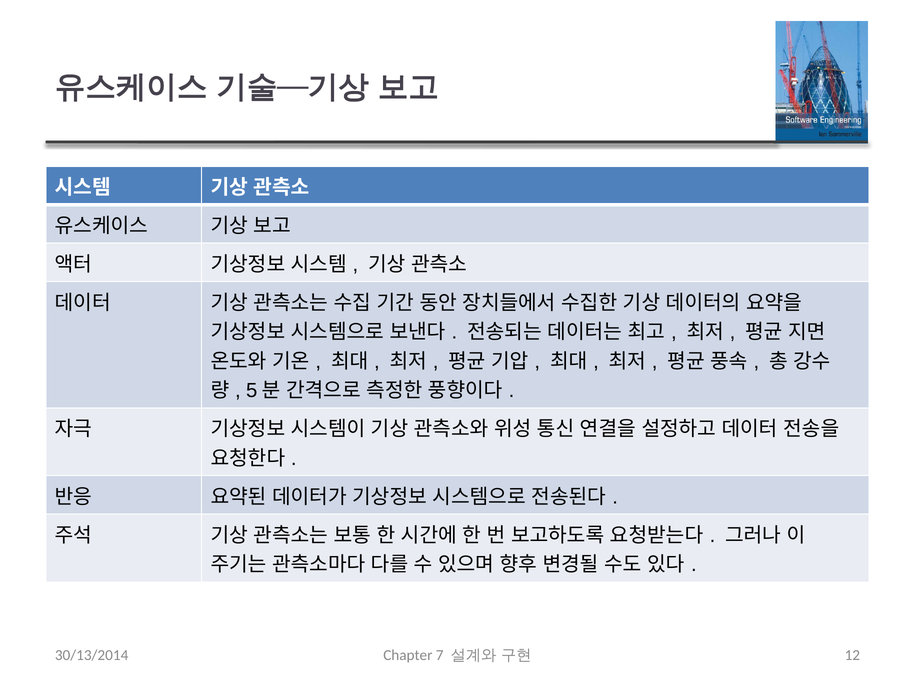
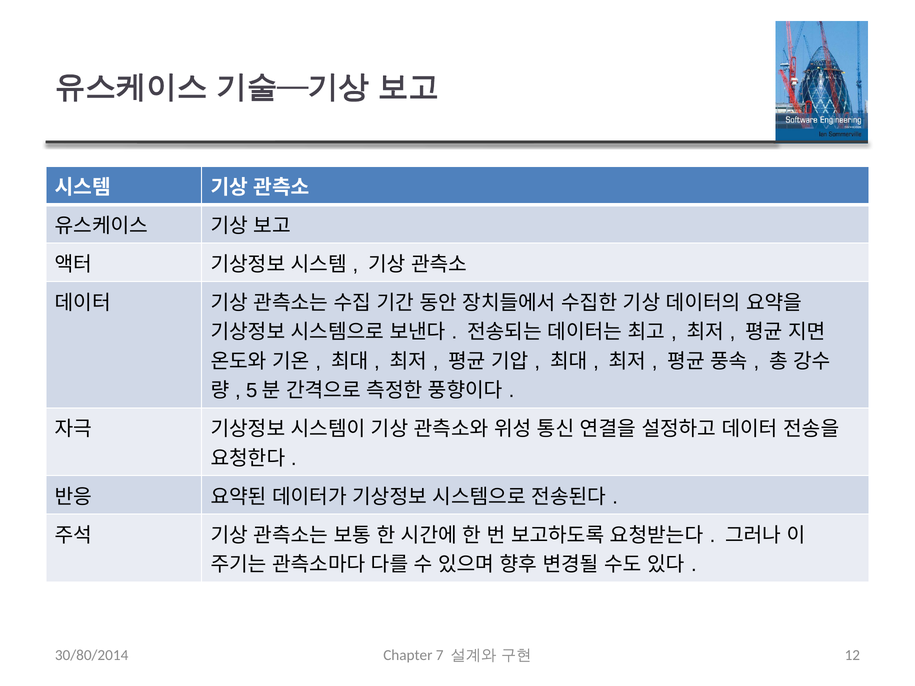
30/13/2014: 30/13/2014 -> 30/80/2014
